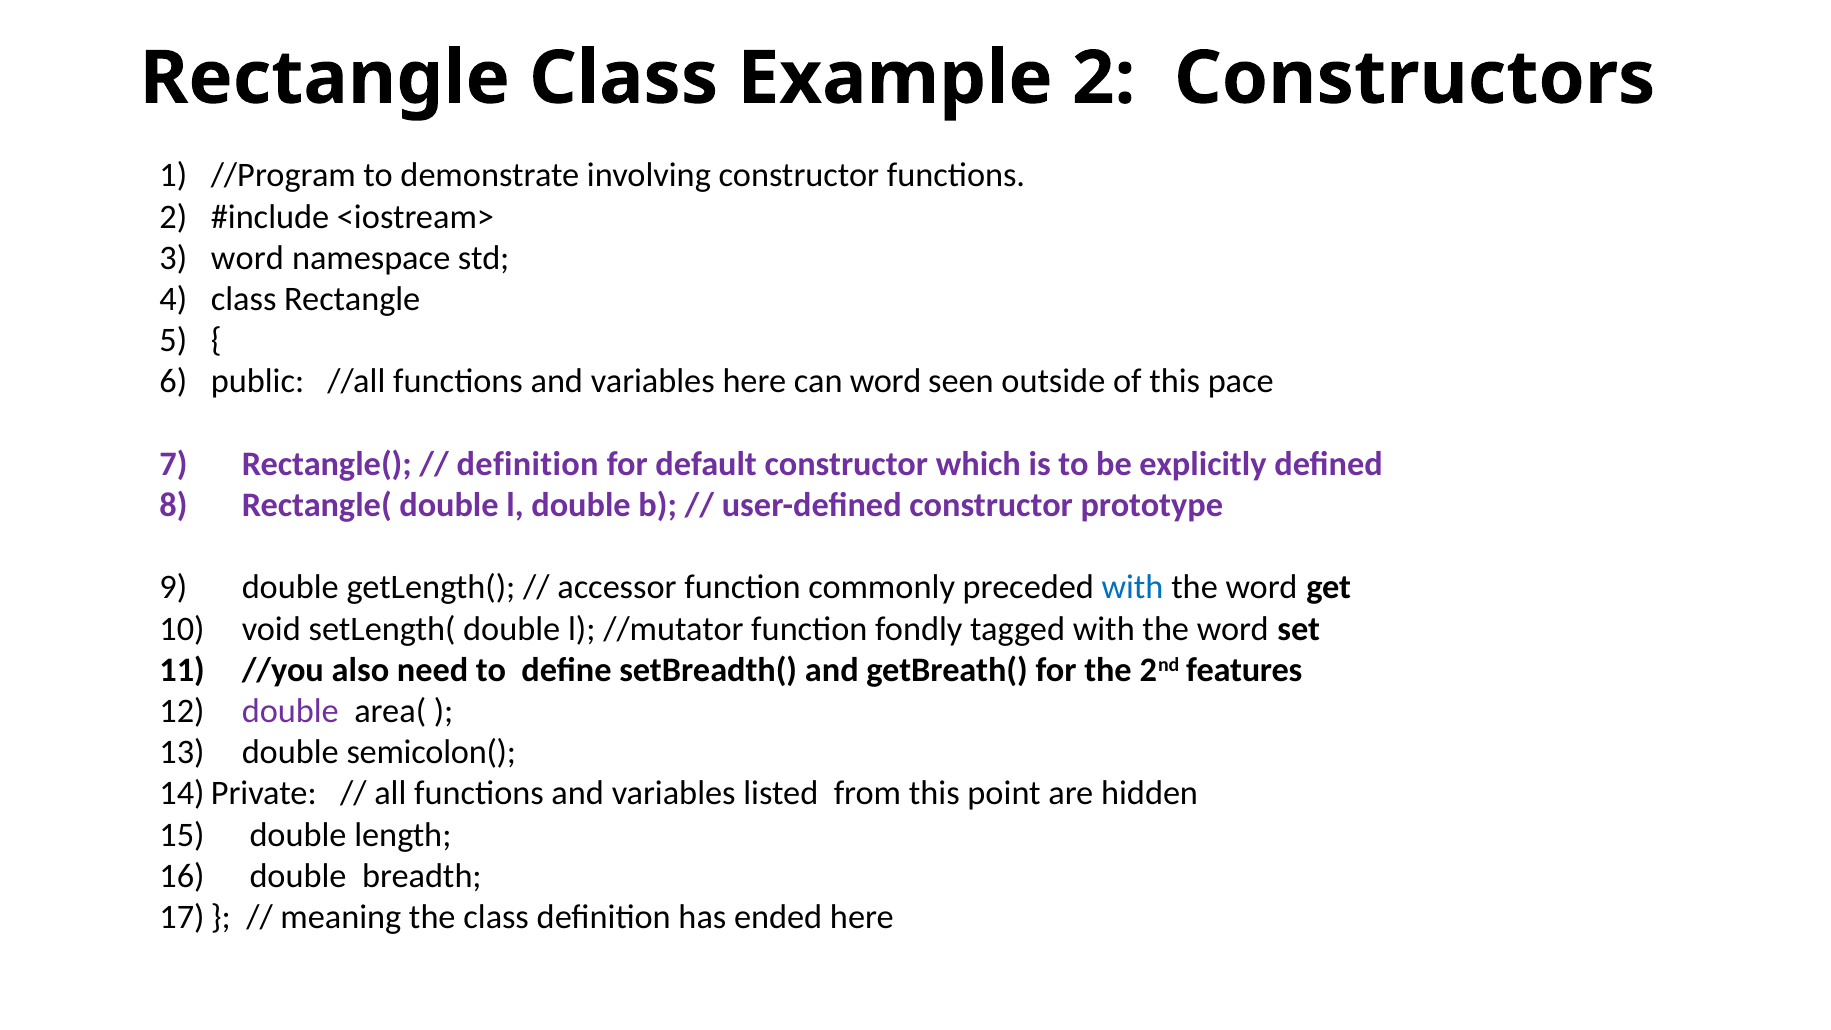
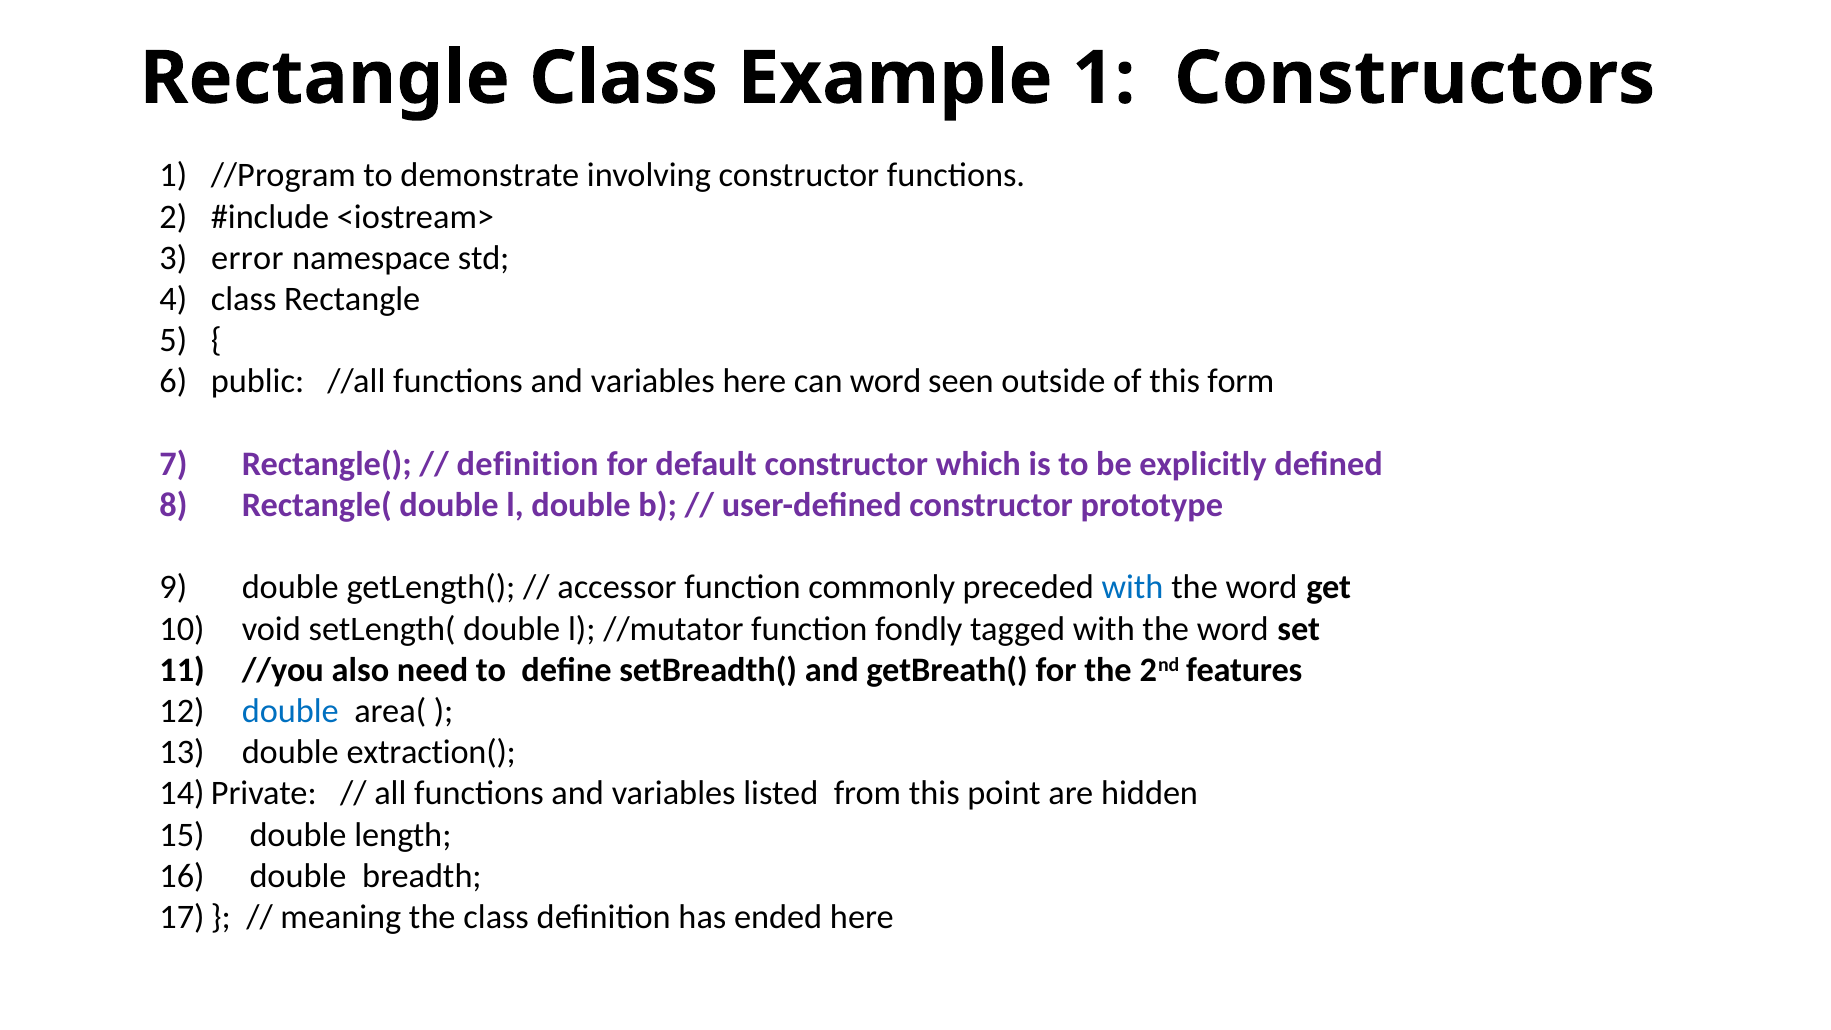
Example 2: 2 -> 1
3 word: word -> error
pace: pace -> form
double at (290, 711) colour: purple -> blue
semicolon(: semicolon( -> extraction(
